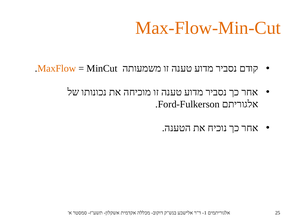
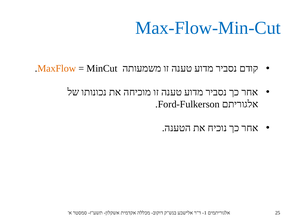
Max-Flow-Min-Cut colour: orange -> blue
